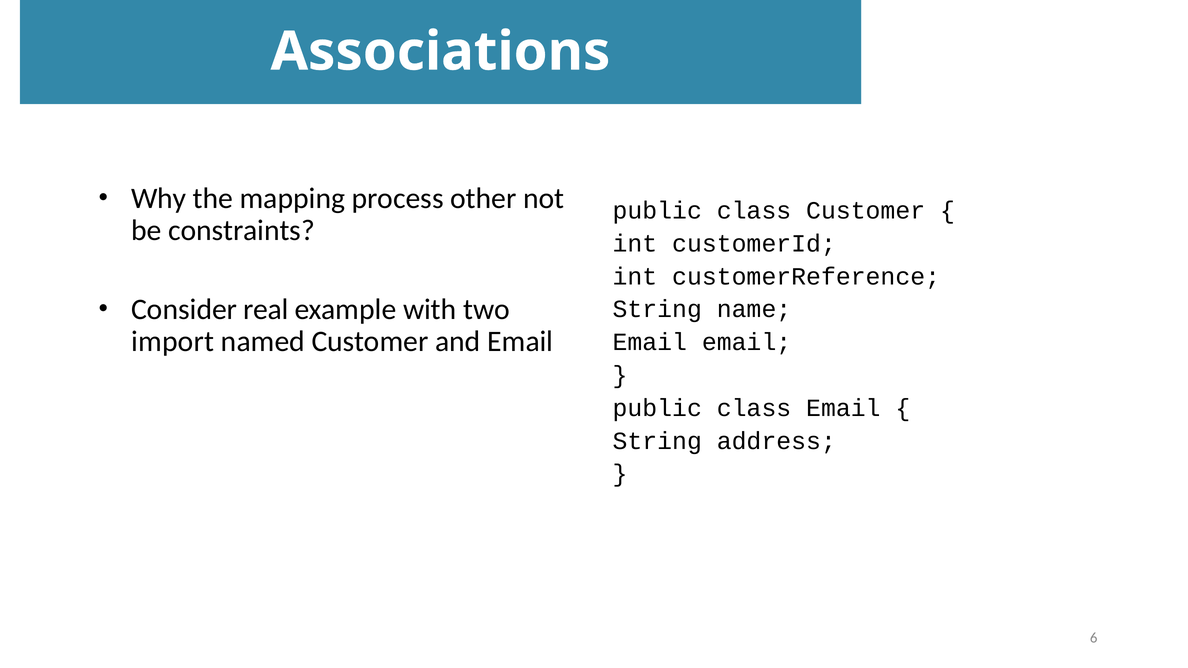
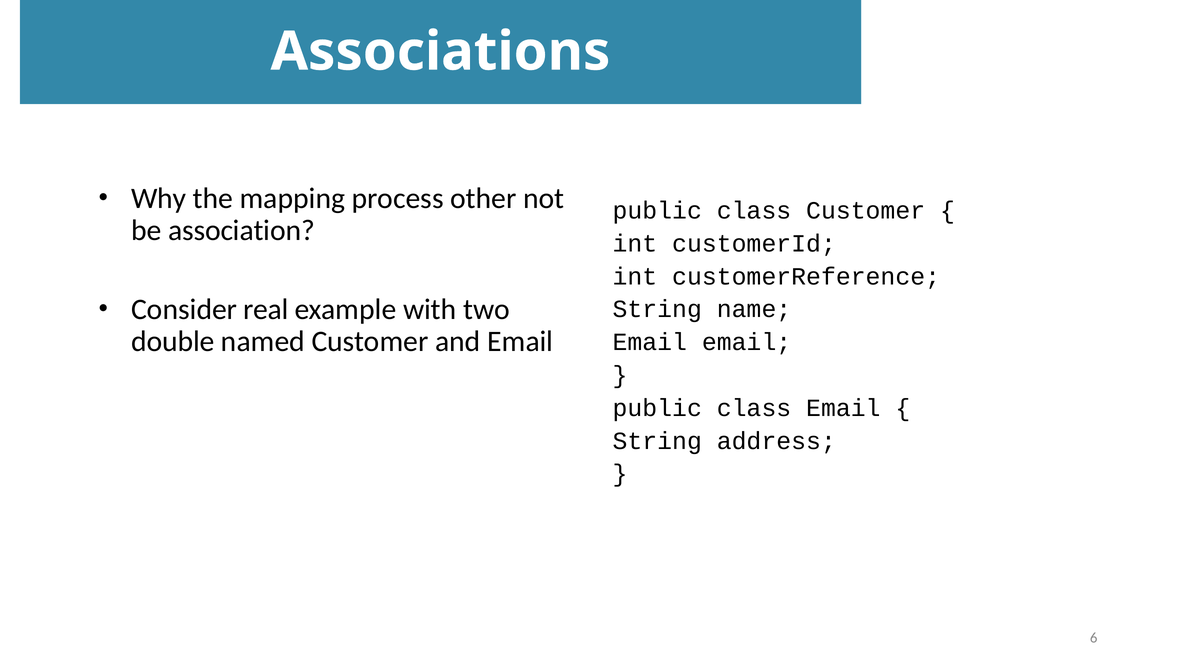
constraints: constraints -> association
import: import -> double
